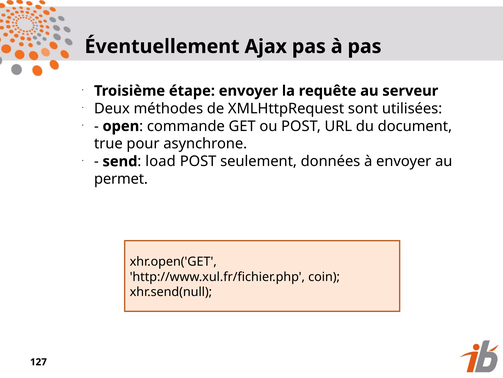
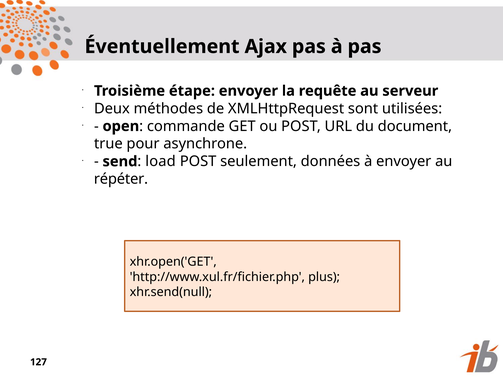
permet: permet -> répéter
coin: coin -> plus
